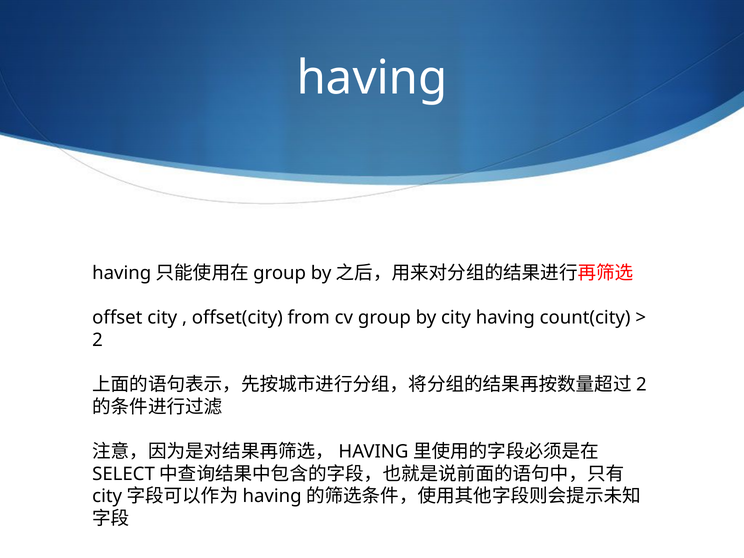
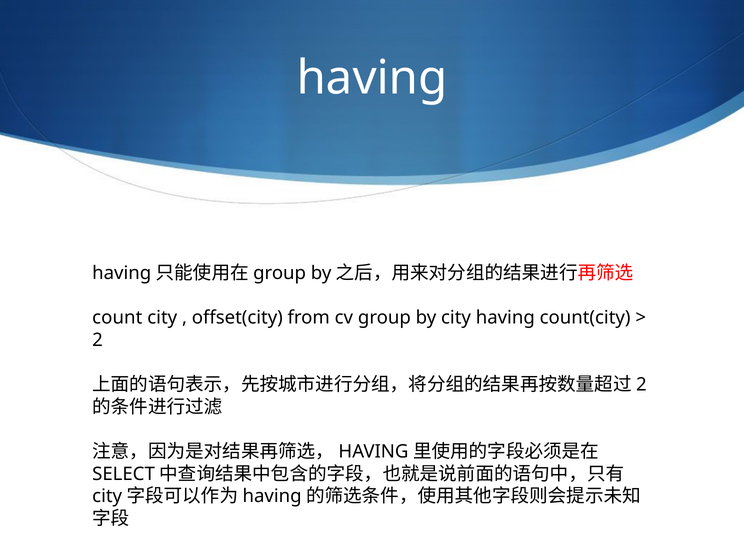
offset: offset -> count
